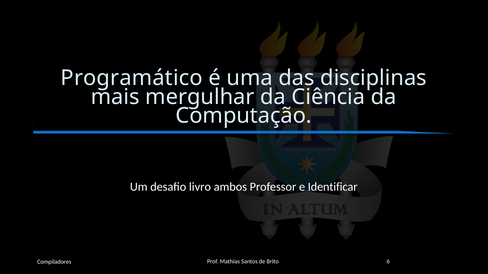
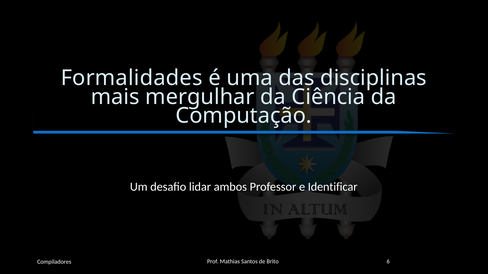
Programático: Programático -> Formalidades
livro: livro -> lidar
